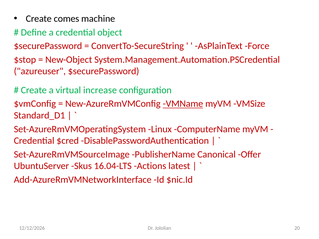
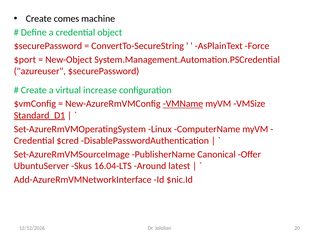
$stop: $stop -> $port
Standard_D1 underline: none -> present
Actions: Actions -> Around
